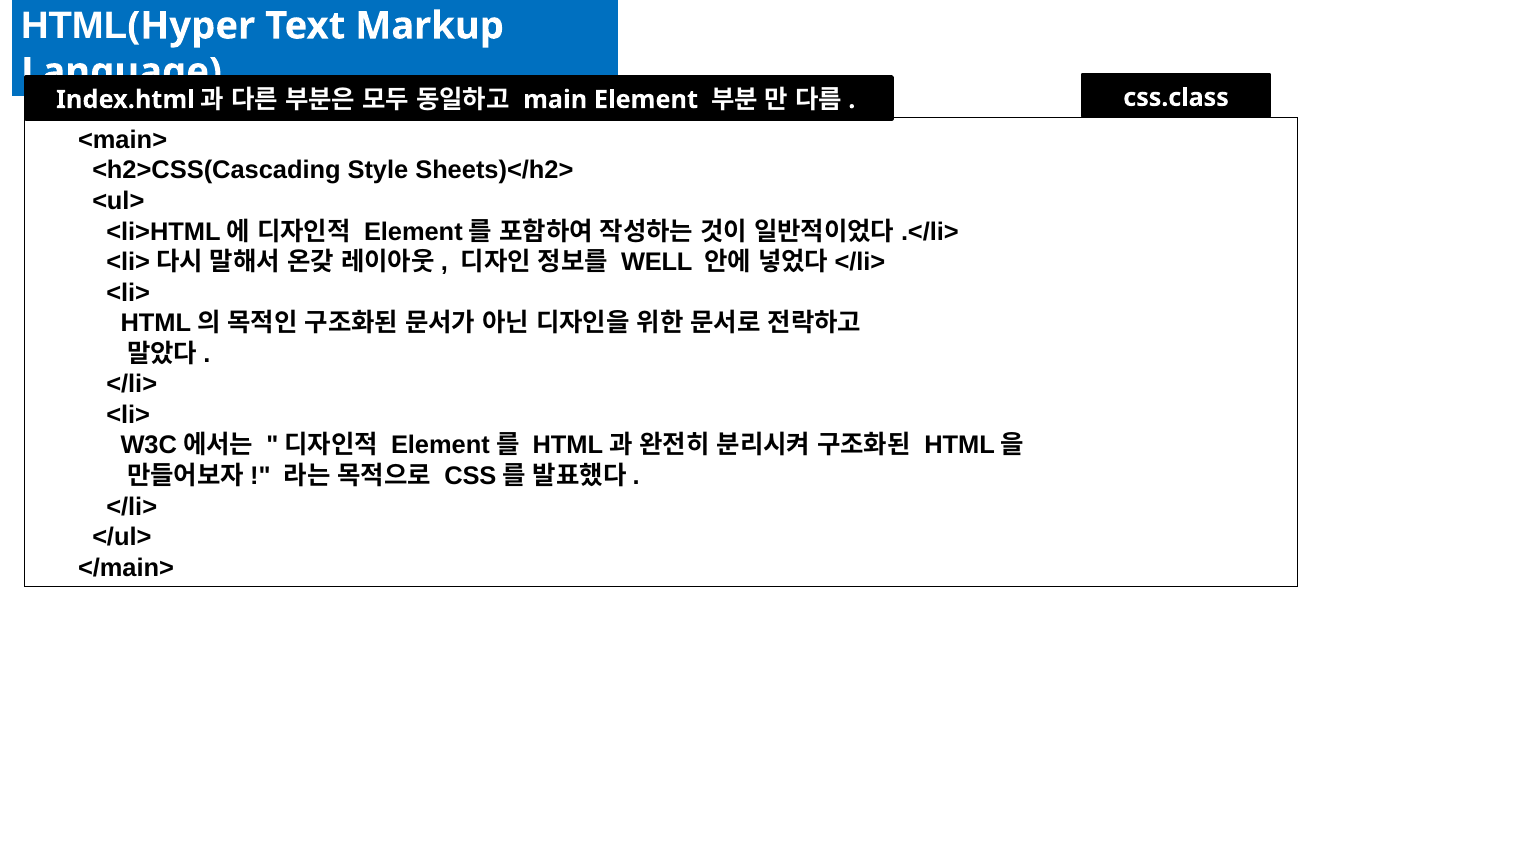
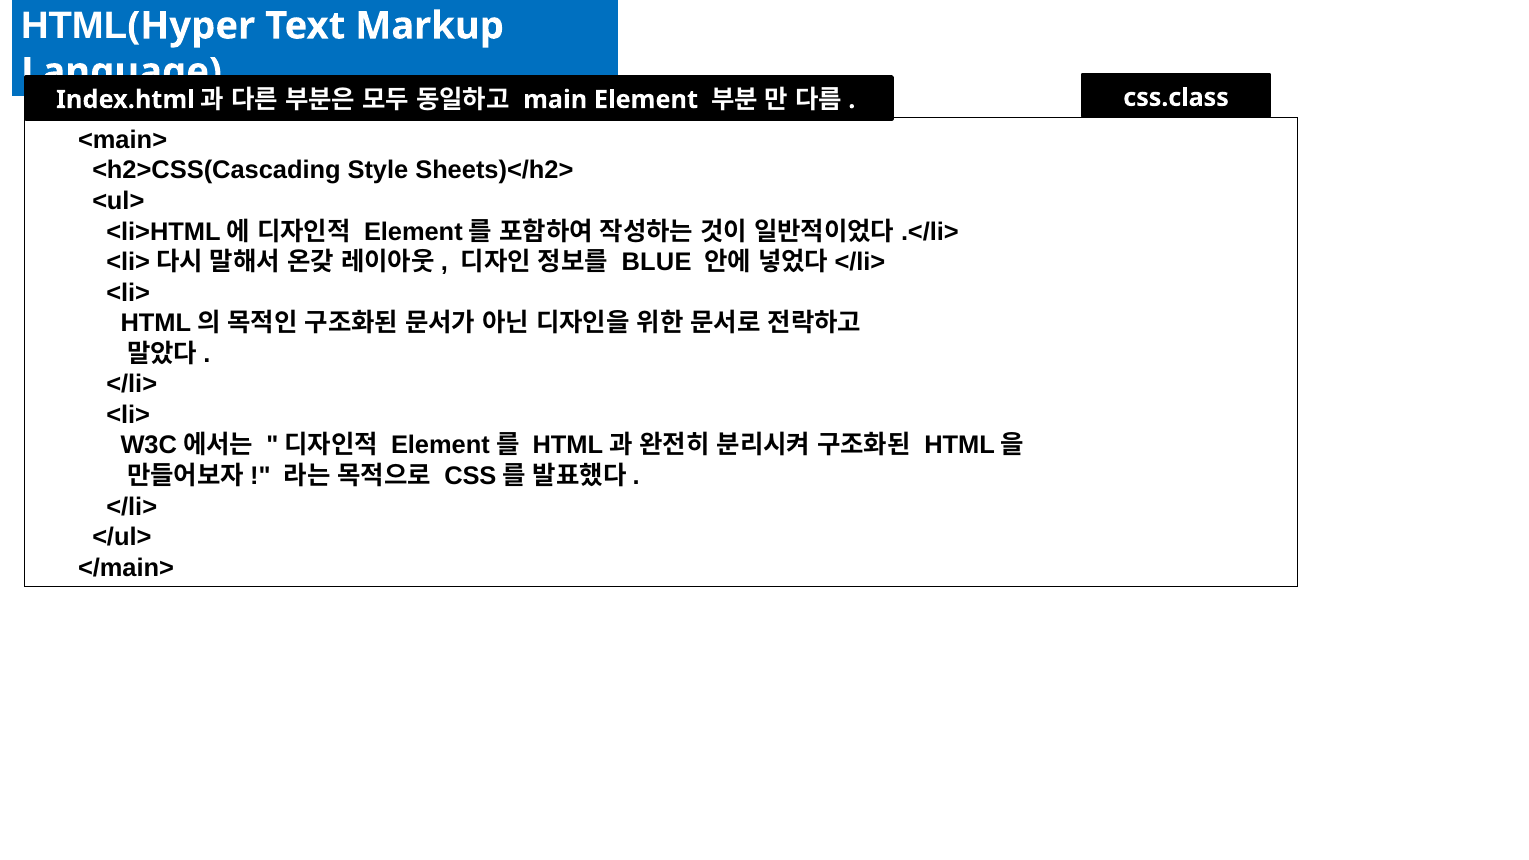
WELL: WELL -> BLUE
